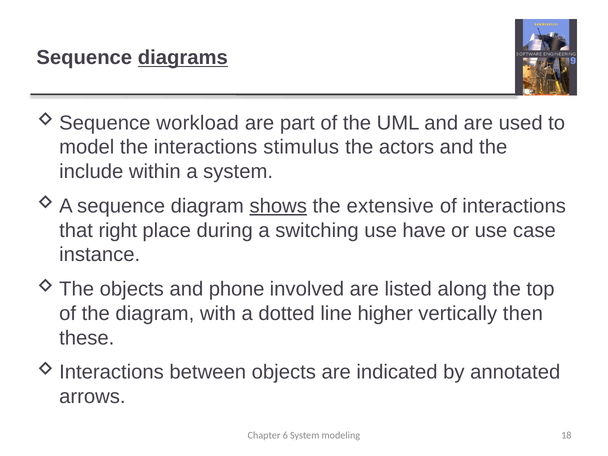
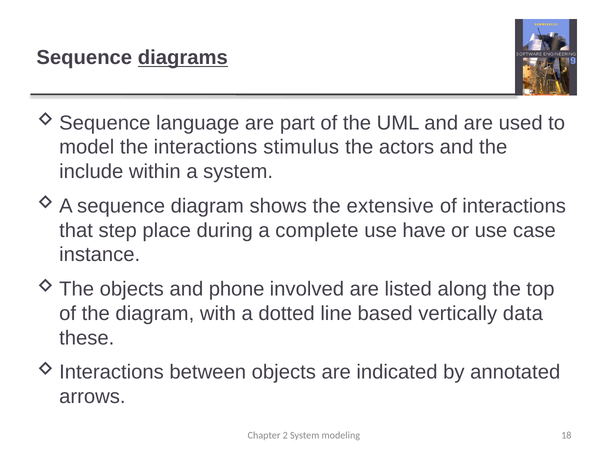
workload: workload -> language
shows underline: present -> none
right: right -> step
switching: switching -> complete
higher: higher -> based
then: then -> data
6: 6 -> 2
